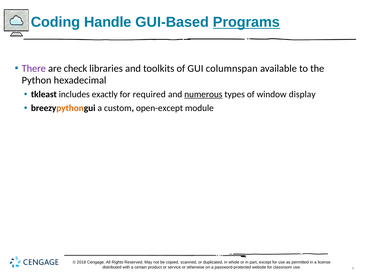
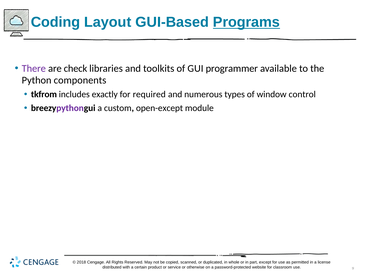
Handle: Handle -> Layout
columnspan: columnspan -> programmer
hexadecimal: hexadecimal -> components
least: least -> from
numerous underline: present -> none
display: display -> control
python at (70, 108) colour: orange -> purple
